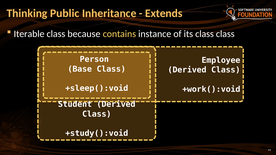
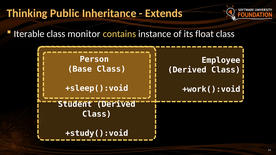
because: because -> monitor
its class: class -> float
